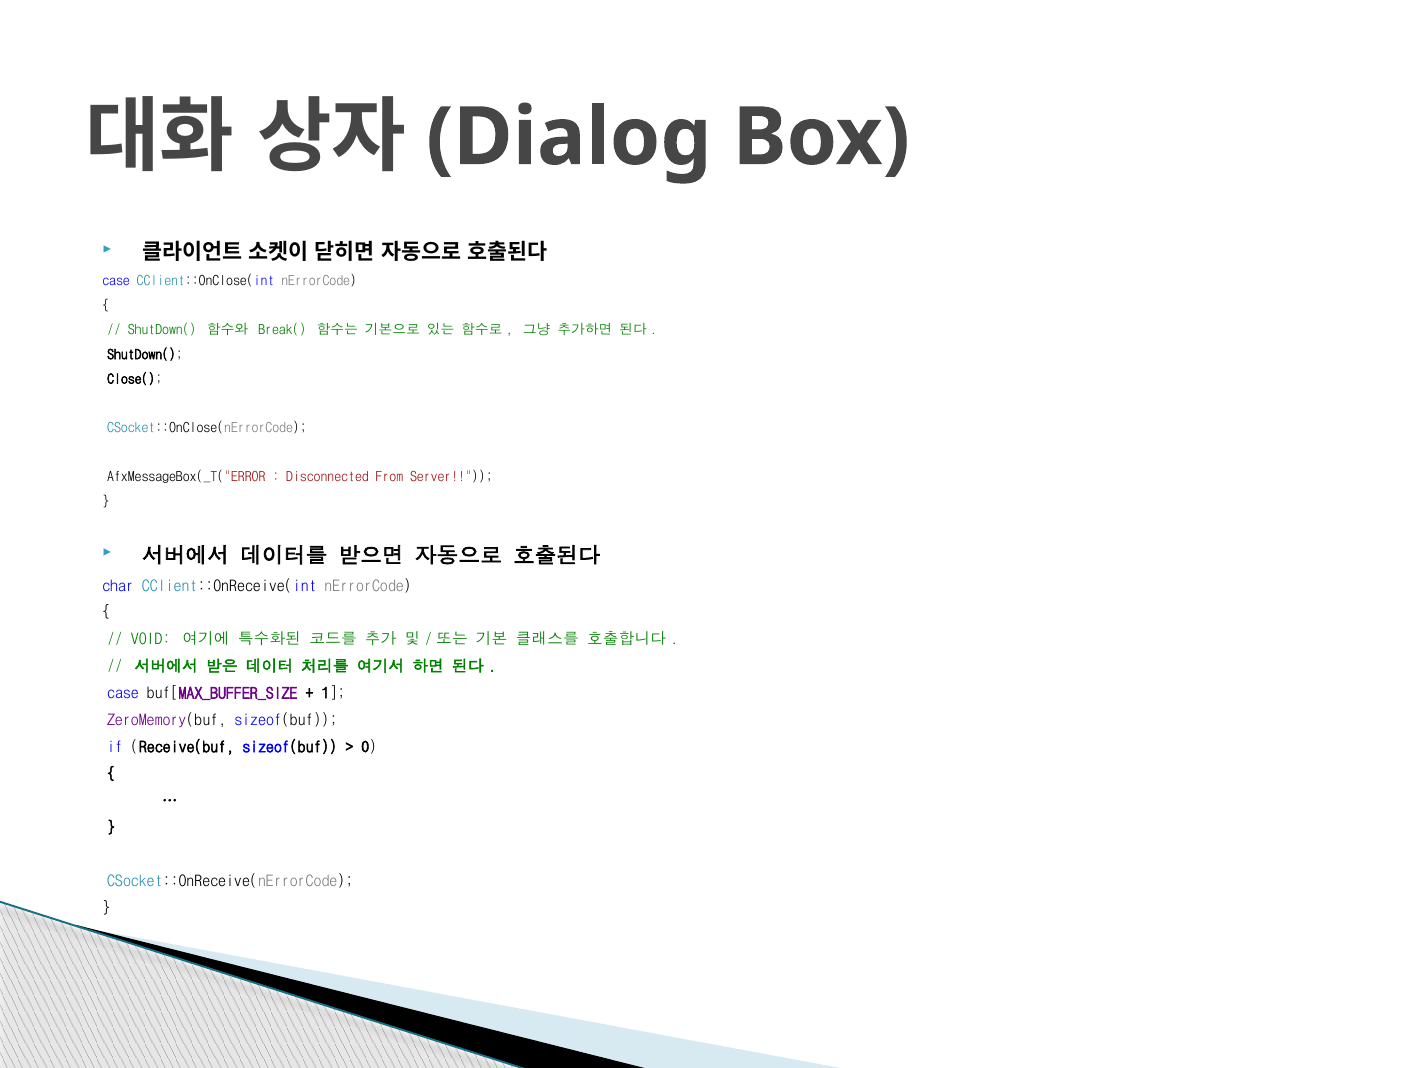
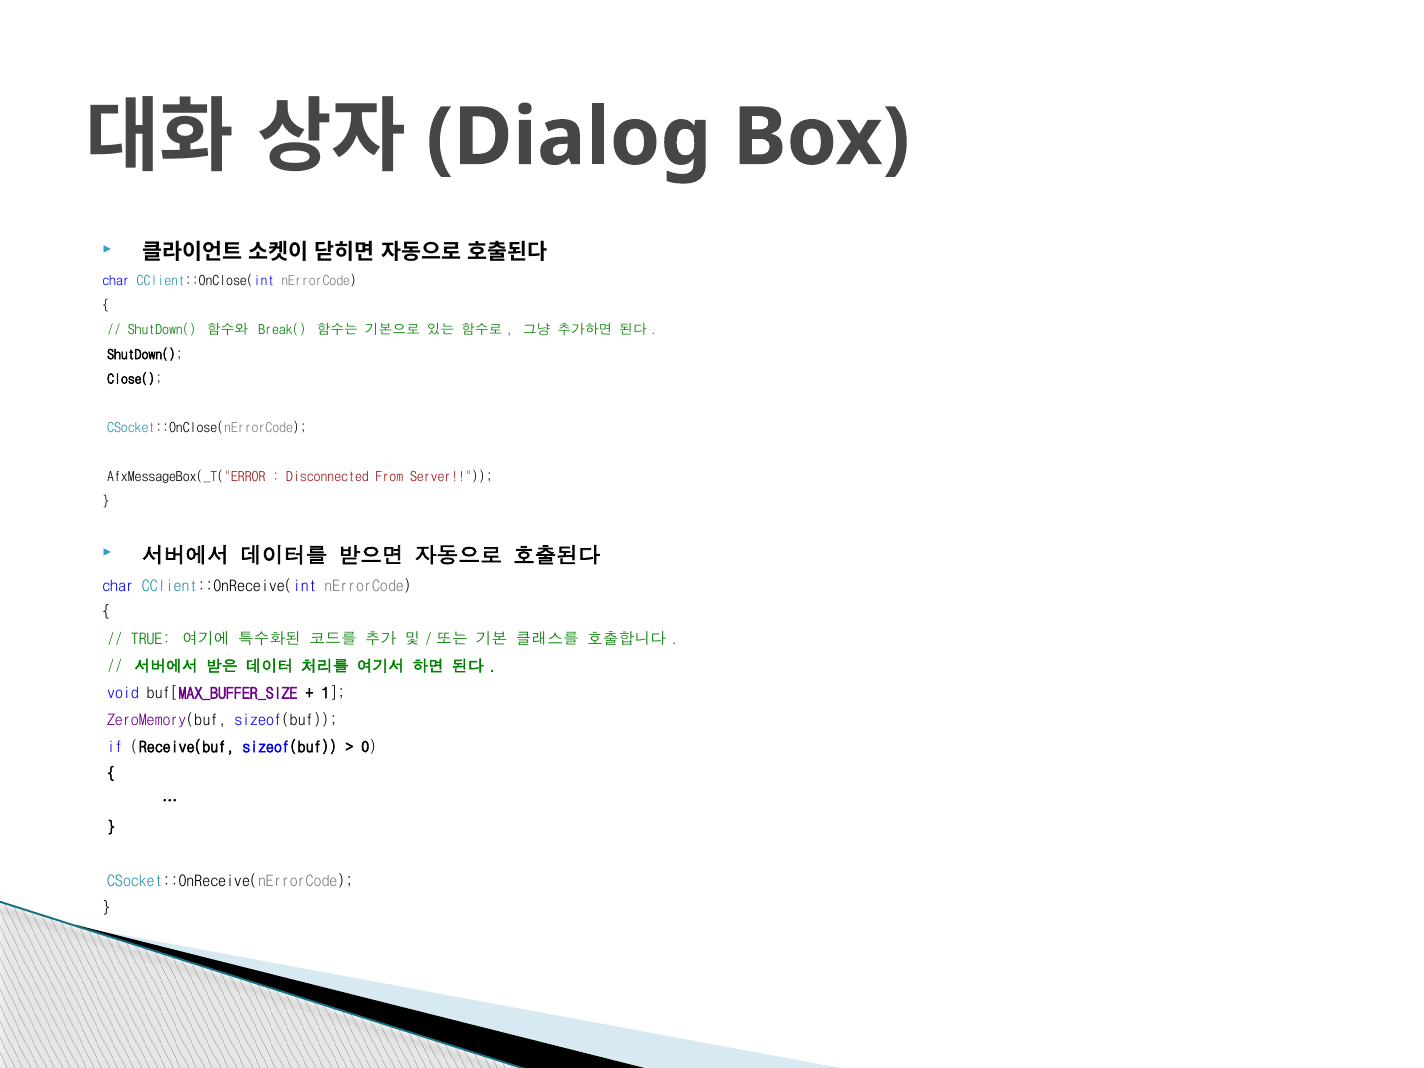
case at (116, 281): case -> char
VOID: VOID -> TRUE
case at (123, 693): case -> void
